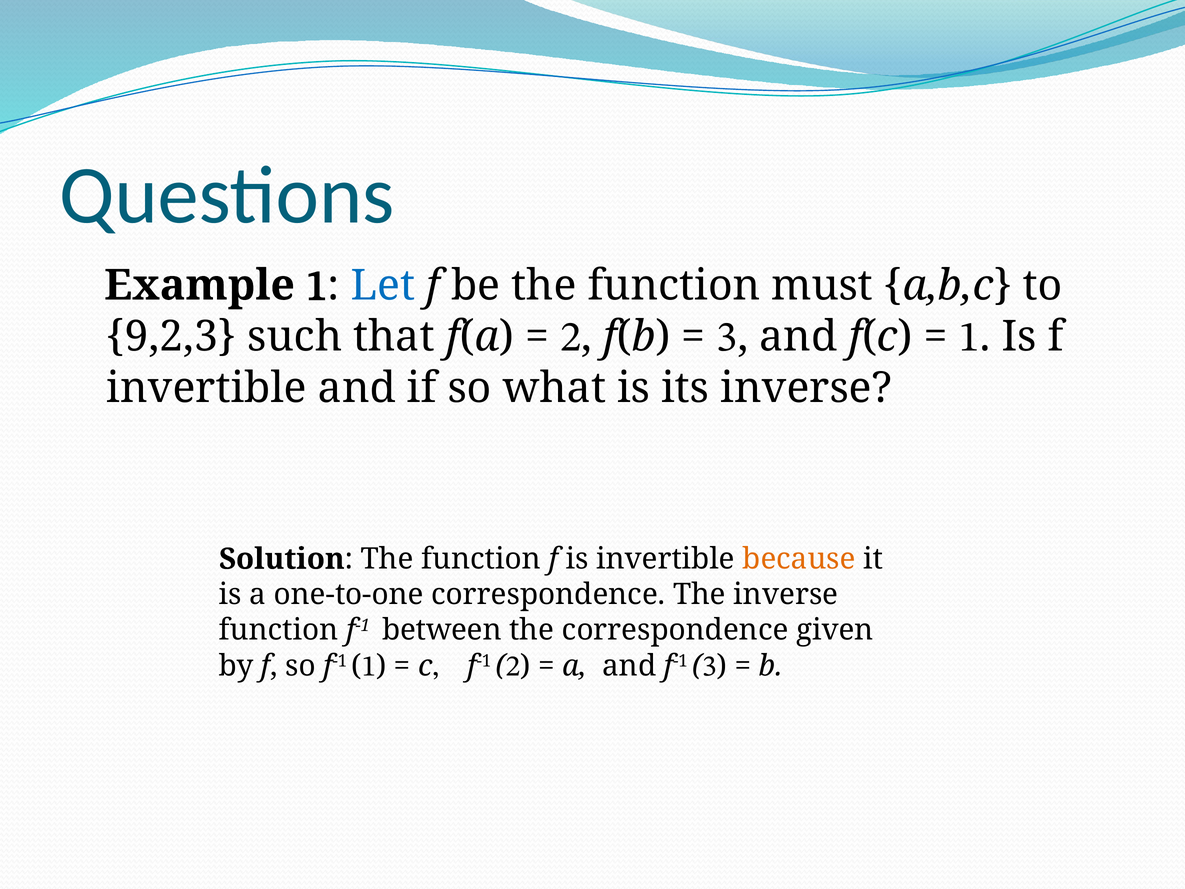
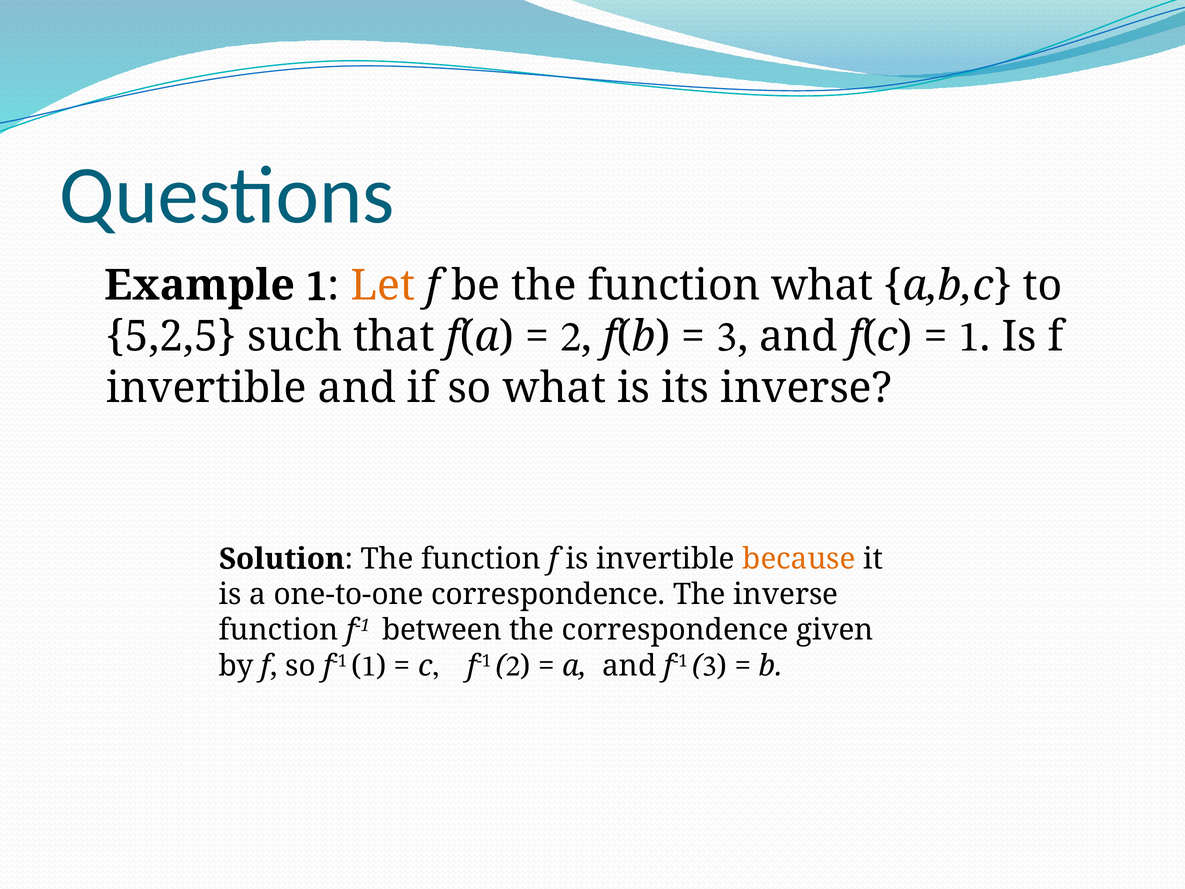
Let colour: blue -> orange
function must: must -> what
9,2,3: 9,2,3 -> 5,2,5
